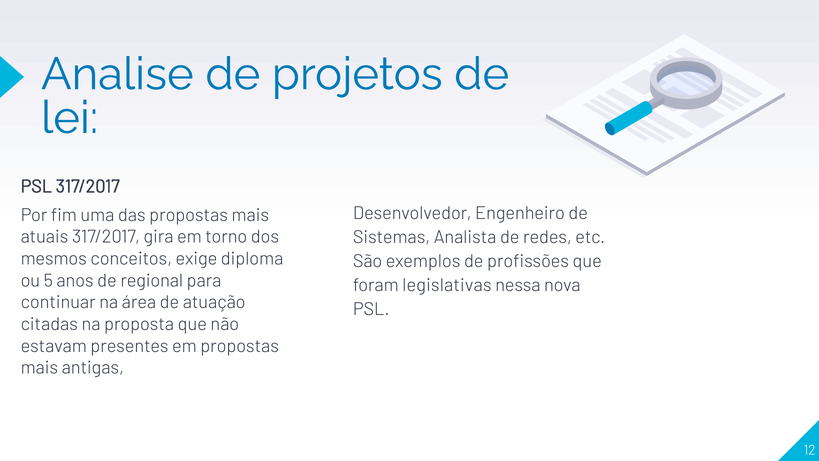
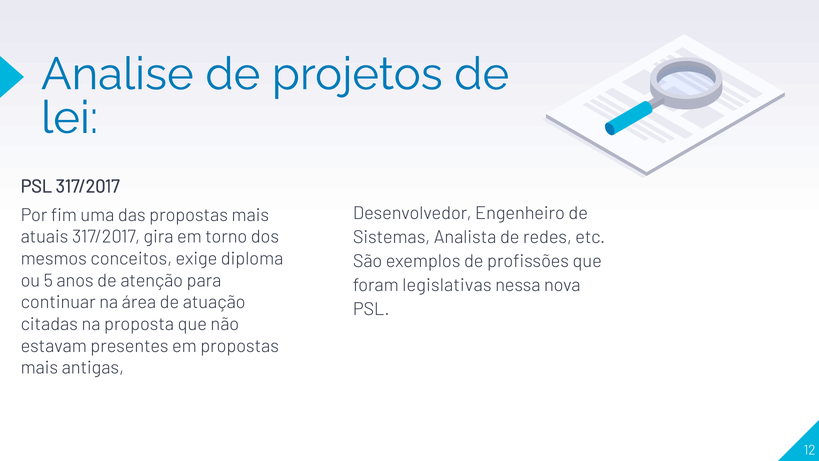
regional: regional -> atenção
